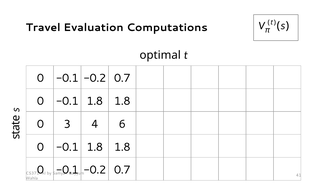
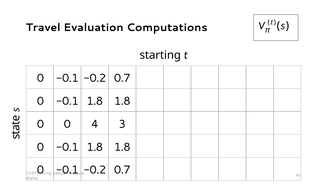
optimal: optimal -> starting
0 3: 3 -> 0
6: 6 -> 3
